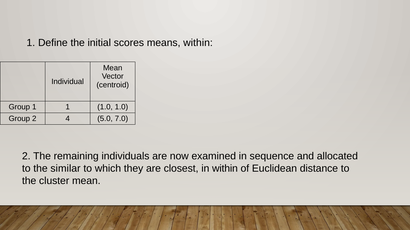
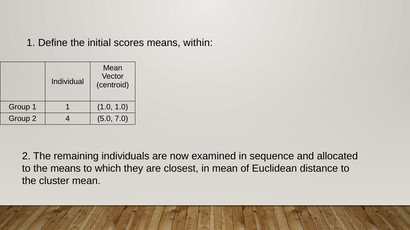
the similar: similar -> means
in within: within -> mean
